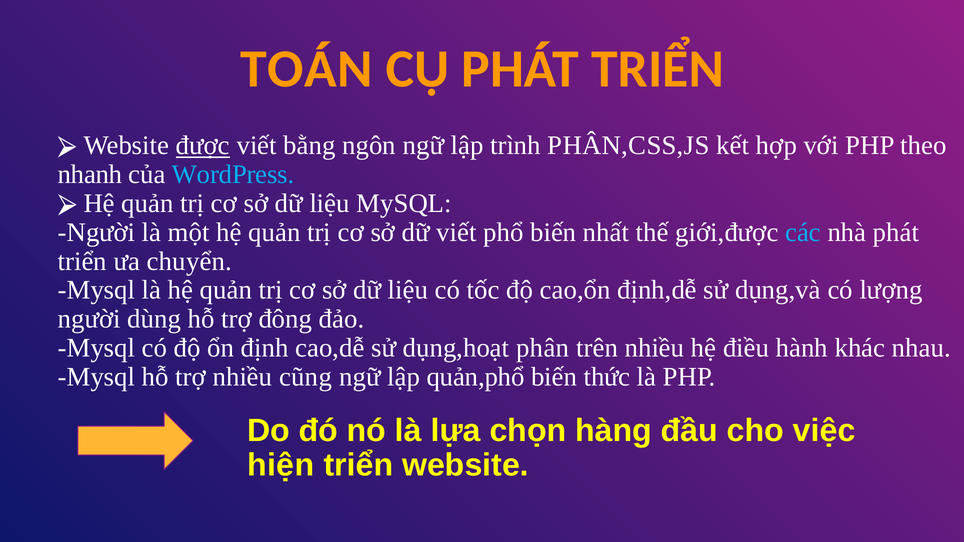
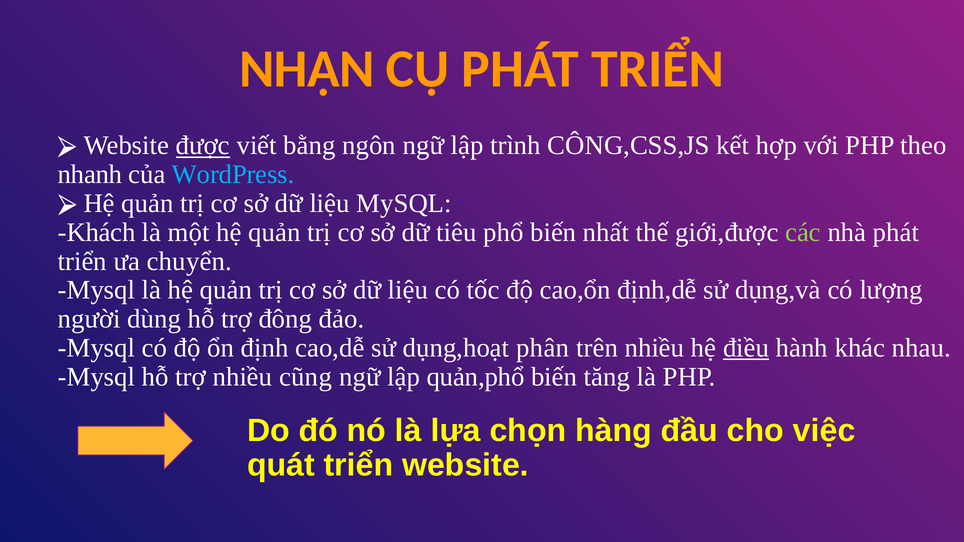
TOÁN: TOÁN -> NHẬN
PHÂN,CSS,JS: PHÂN,CSS,JS -> CÔNG,CSS,JS
Người at (97, 232): Người -> Khách
dữ viết: viết -> tiêu
các colour: light blue -> light green
điều underline: none -> present
thức: thức -> tăng
hiện: hiện -> quát
